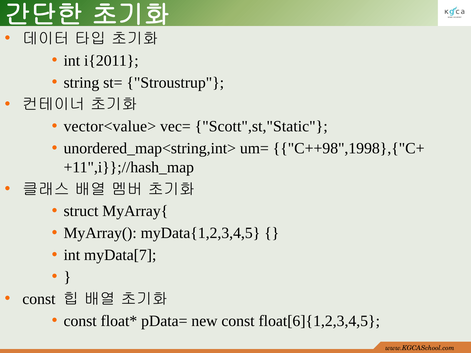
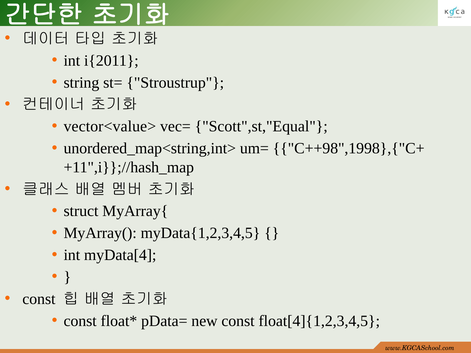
Scott",st,"Static: Scott",st,"Static -> Scott",st,"Equal
myData[7: myData[7 -> myData[4
float[6]{1,2,3,4,5: float[6]{1,2,3,4,5 -> float[4]{1,2,3,4,5
